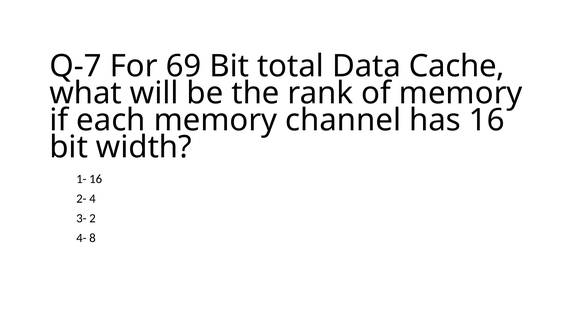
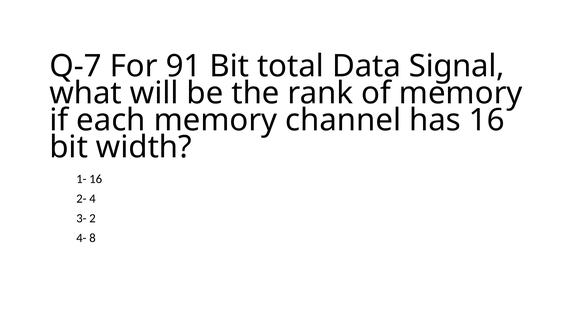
69: 69 -> 91
Cache: Cache -> Signal
